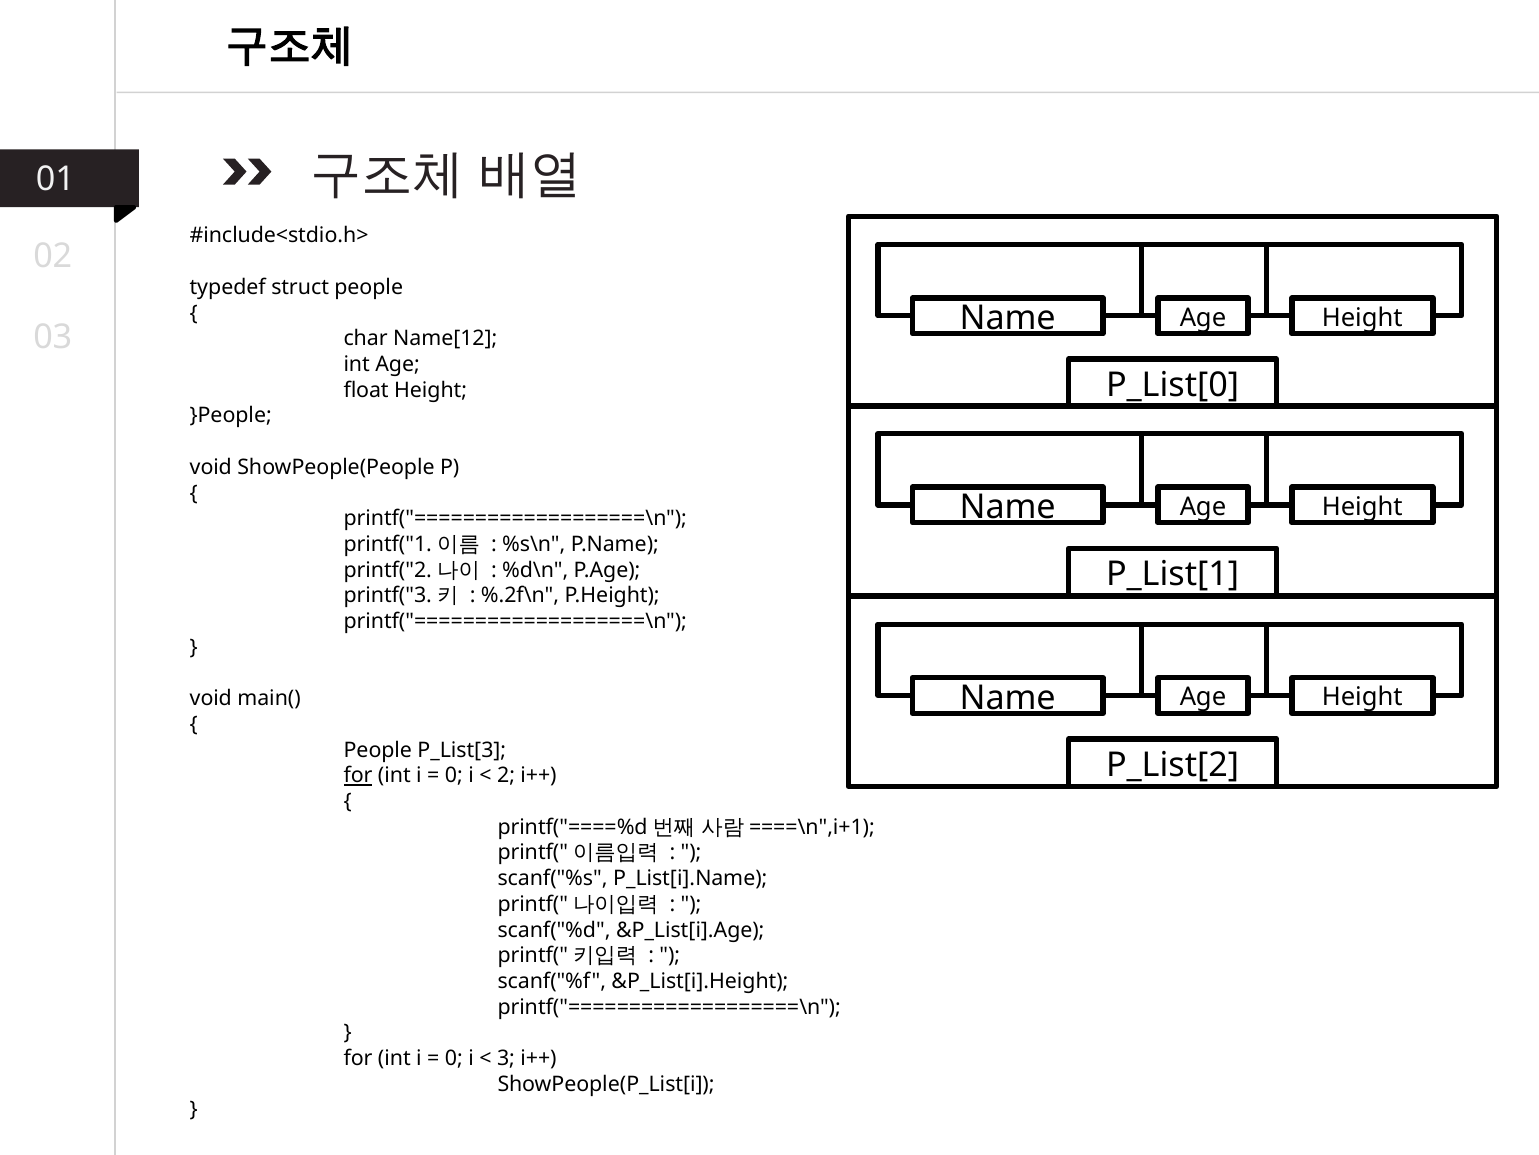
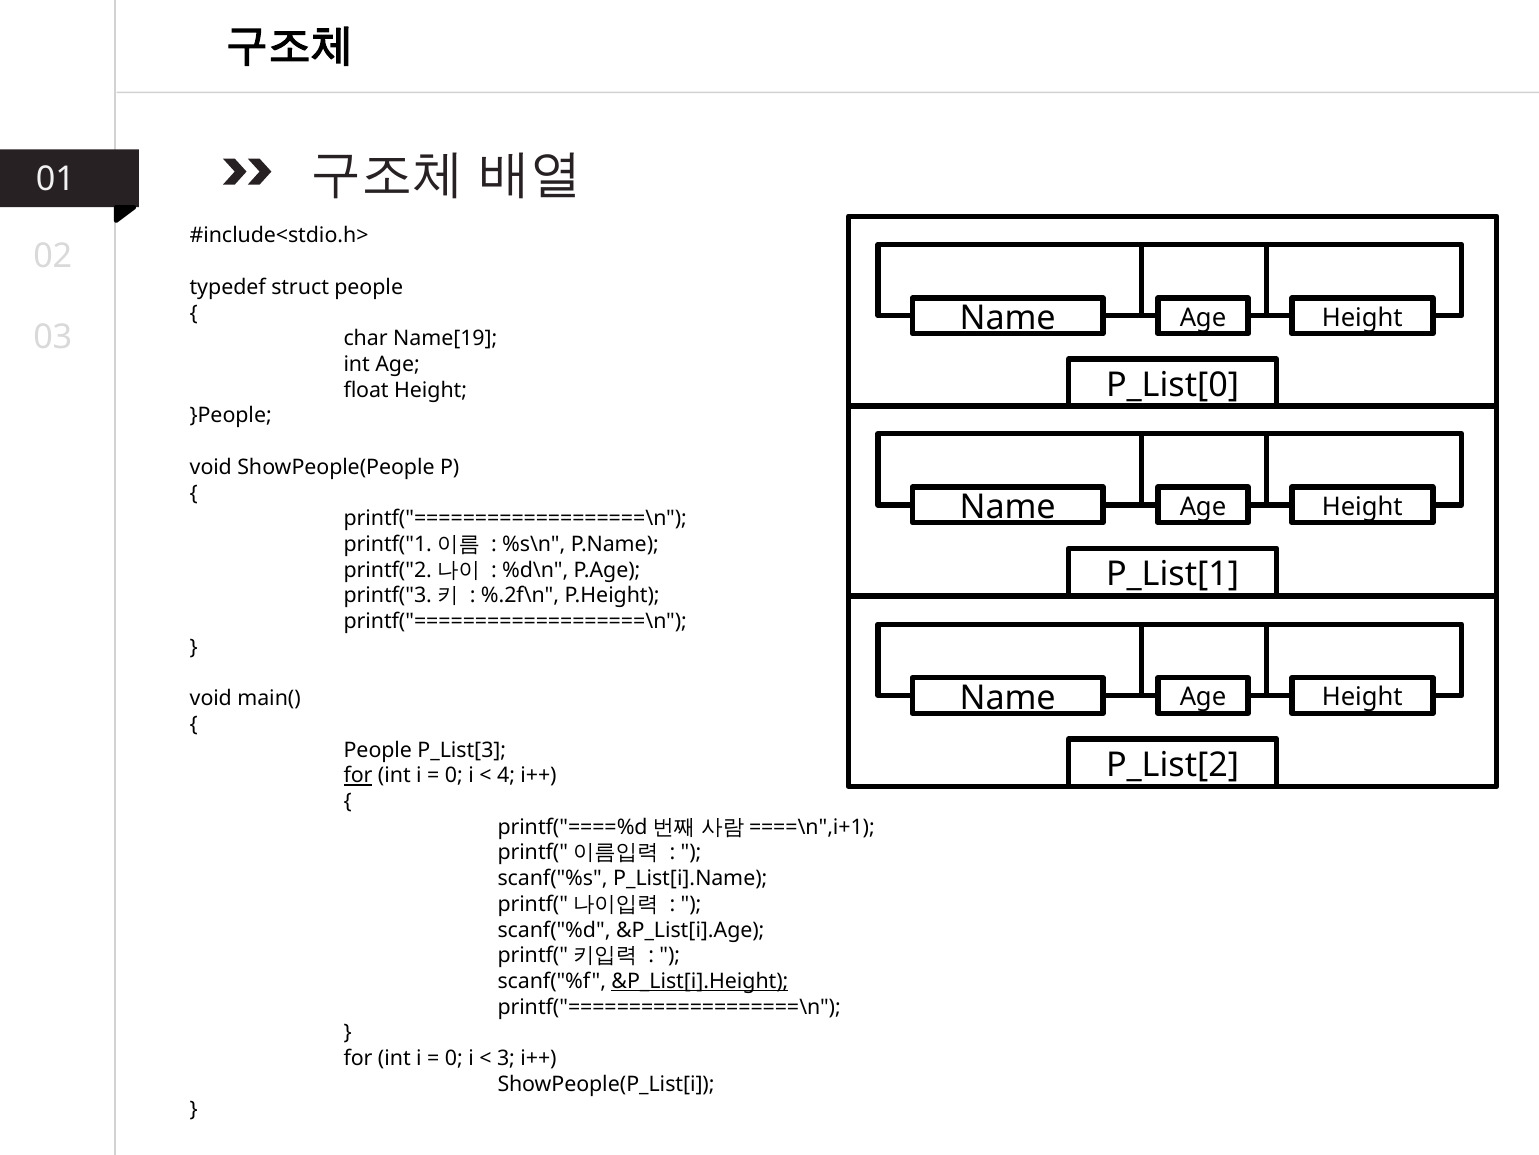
Name[12: Name[12 -> Name[19
2: 2 -> 4
&P_List[i].Height underline: none -> present
